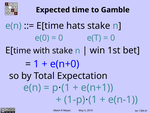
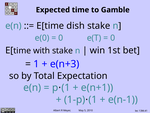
hats: hats -> dish
e(n+0: e(n+0 -> e(n+3
